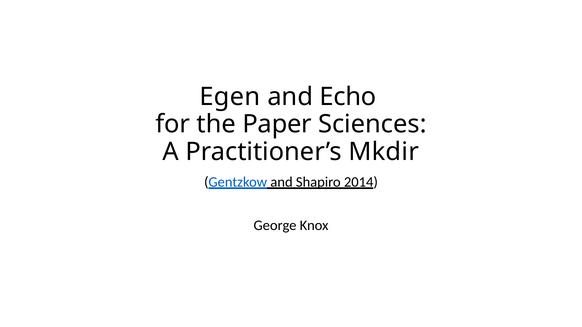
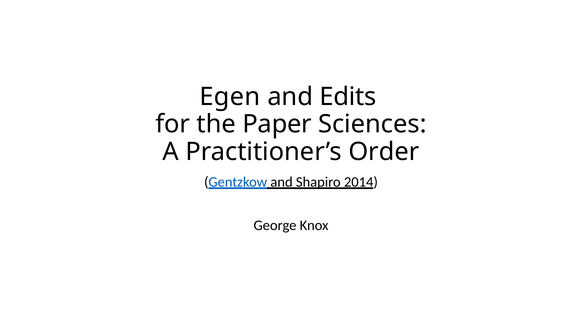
Echo: Echo -> Edits
Mkdir: Mkdir -> Order
